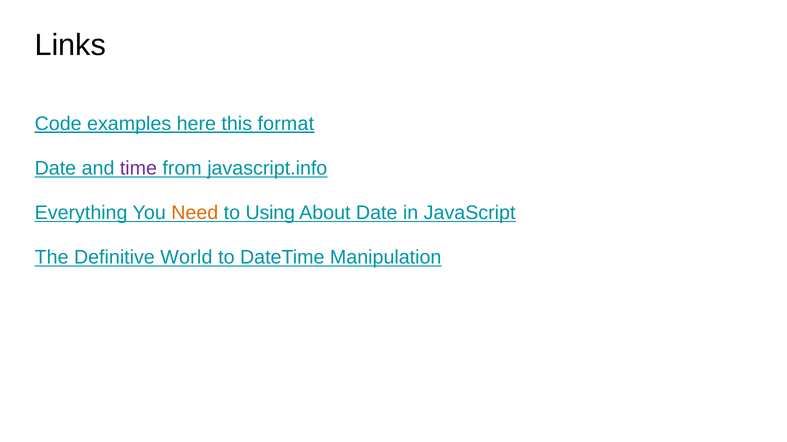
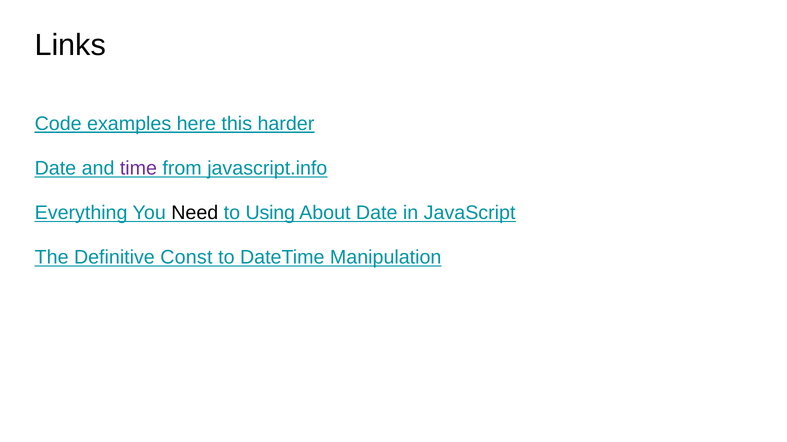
format: format -> harder
Need colour: orange -> black
World: World -> Const
